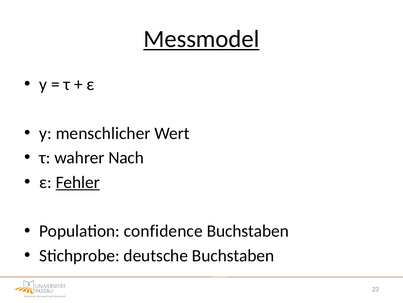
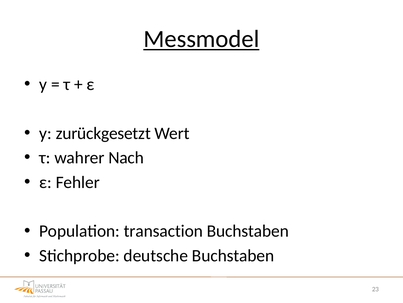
menschlicher: menschlicher -> zurückgesetzt
Fehler underline: present -> none
confidence: confidence -> transaction
